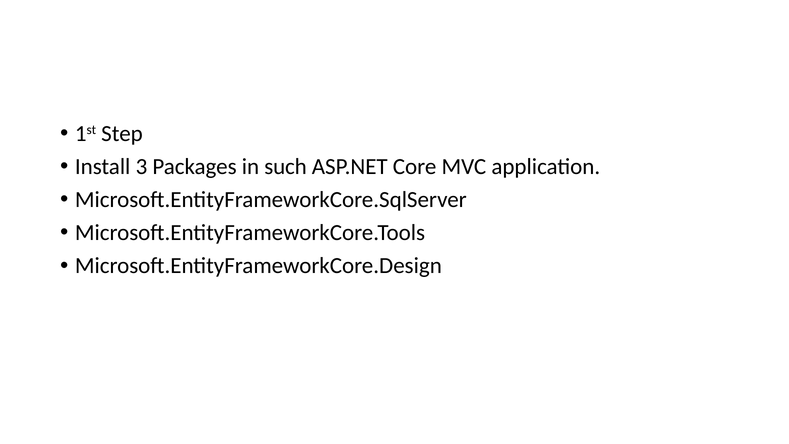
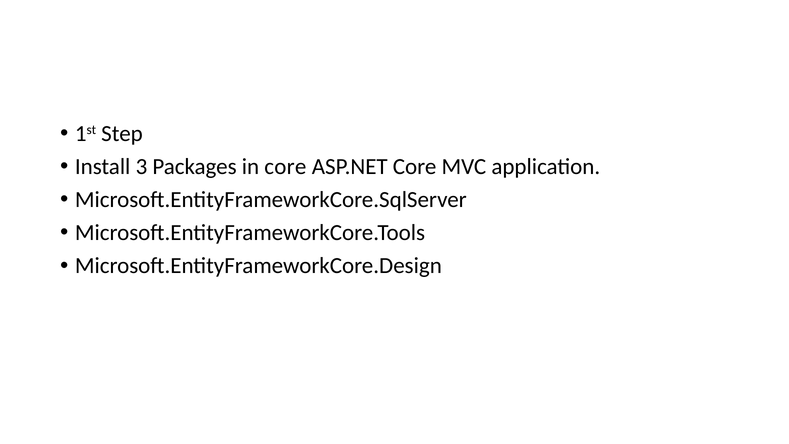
in such: such -> core
